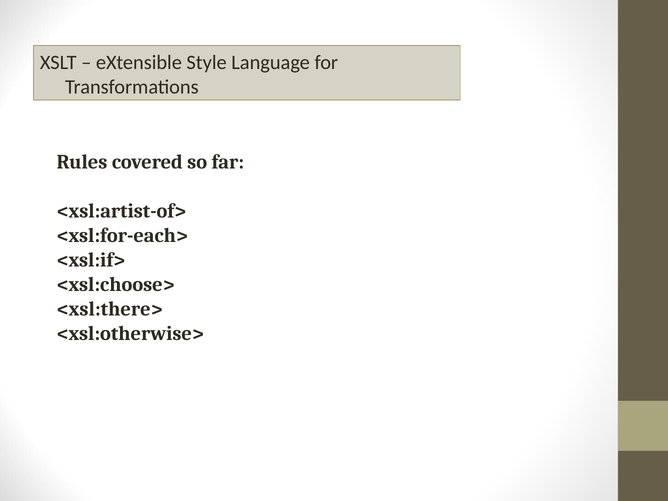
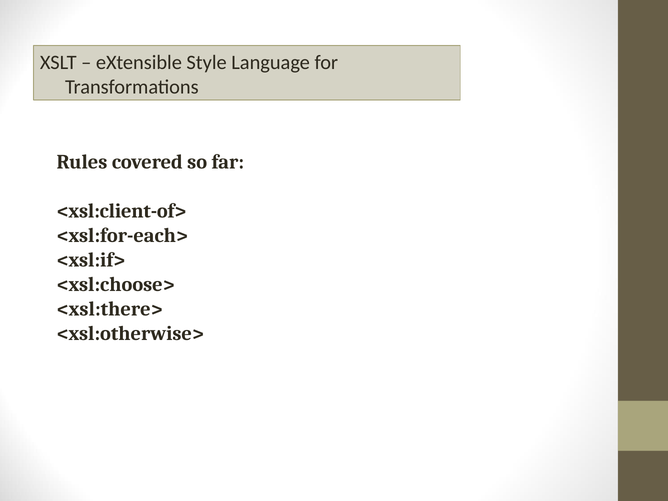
<xsl:artist-of>: <xsl:artist-of> -> <xsl:client-of>
